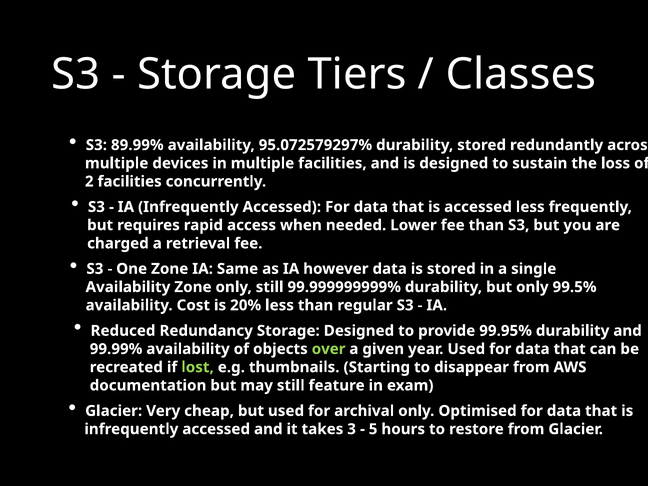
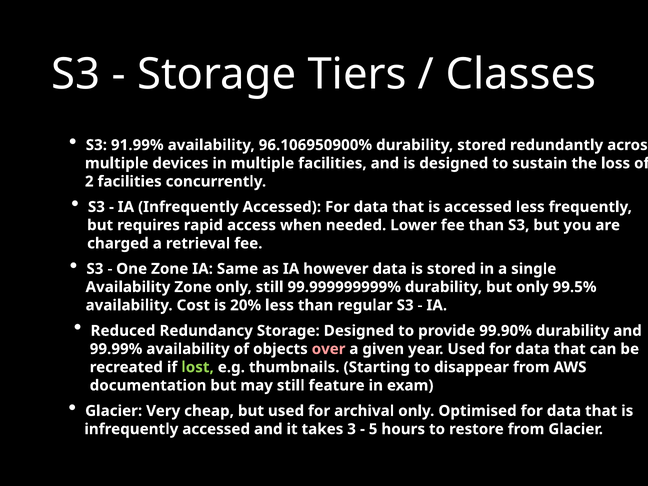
89.99%: 89.99% -> 91.99%
95.072579297%: 95.072579297% -> 96.106950900%
99.95%: 99.95% -> 99.90%
over colour: light green -> pink
